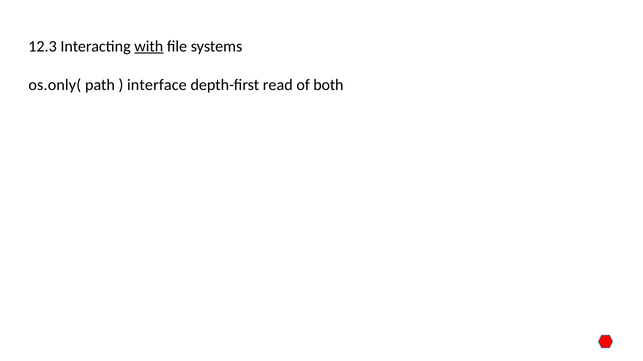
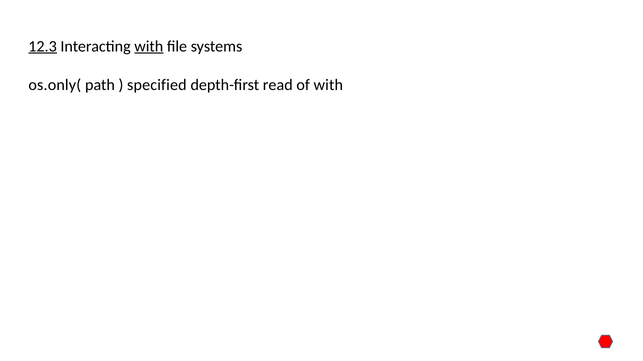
12.3 underline: none -> present
interface: interface -> specified
of both: both -> with
